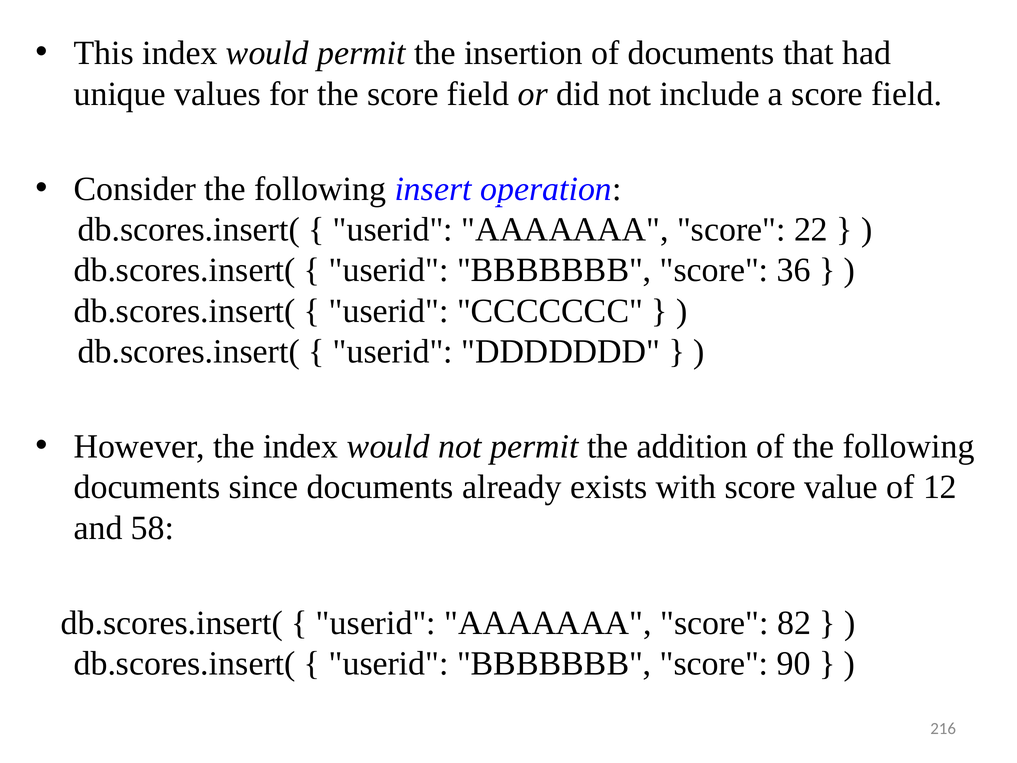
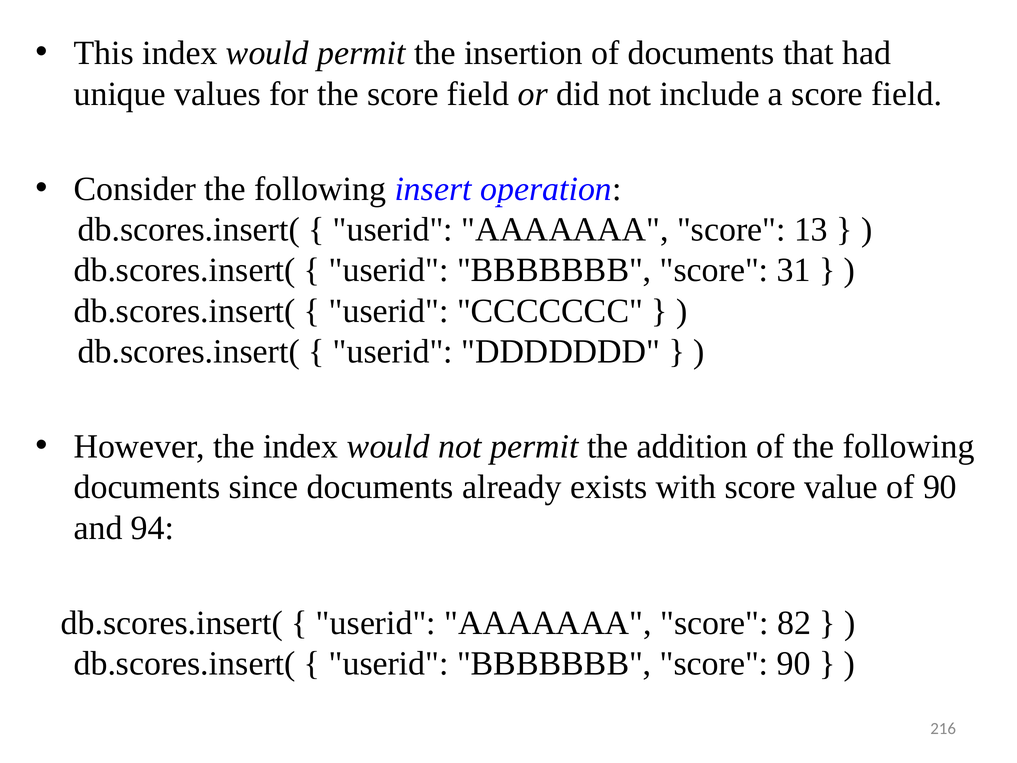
22: 22 -> 13
36: 36 -> 31
of 12: 12 -> 90
58: 58 -> 94
